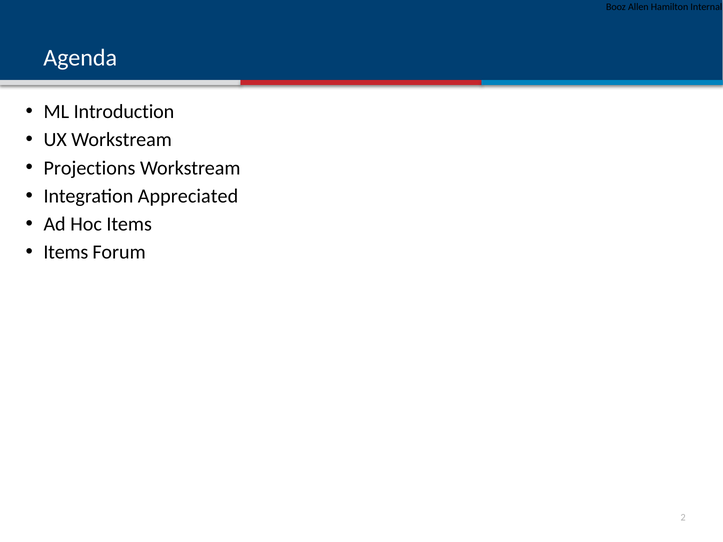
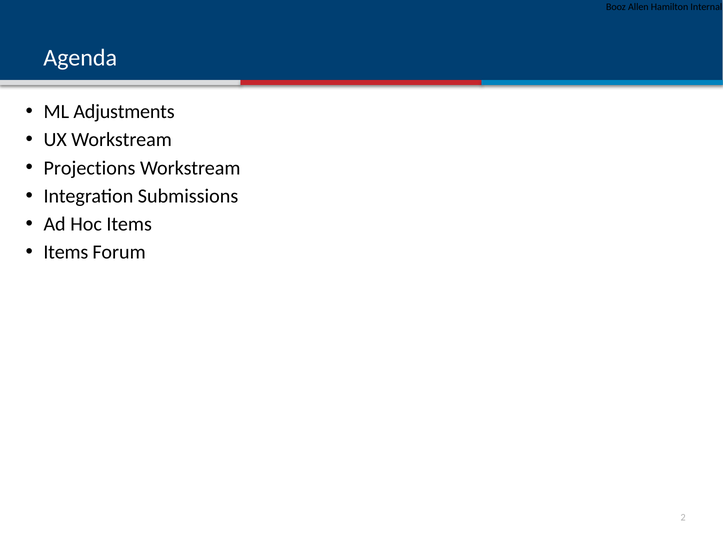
Introduction: Introduction -> Adjustments
Appreciated: Appreciated -> Submissions
